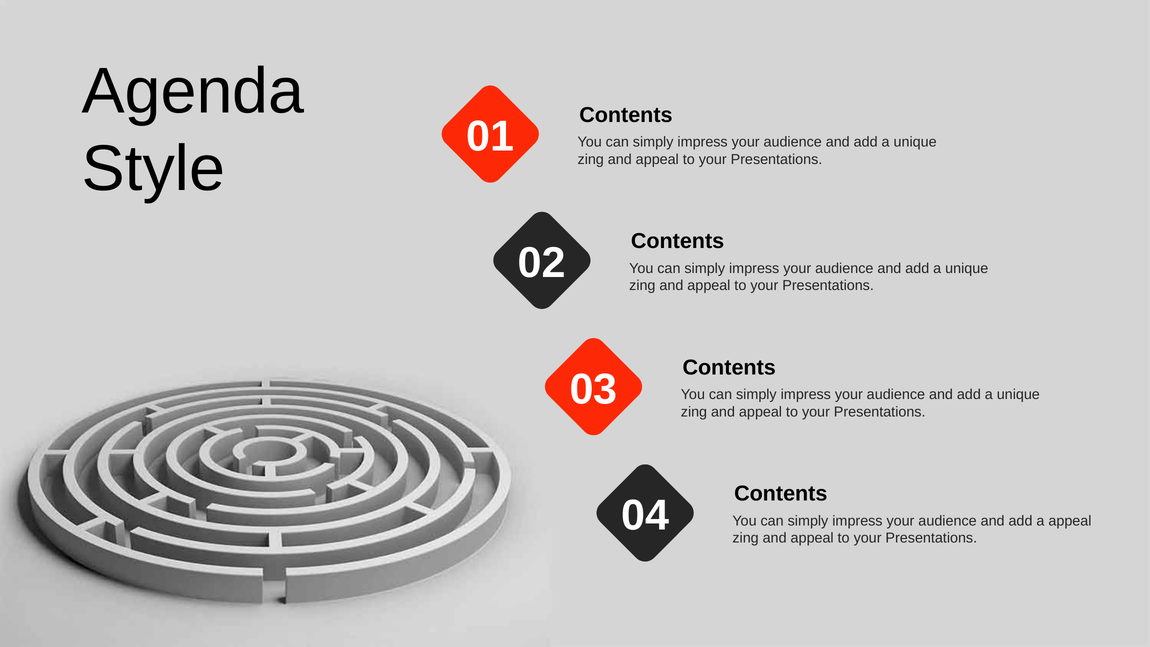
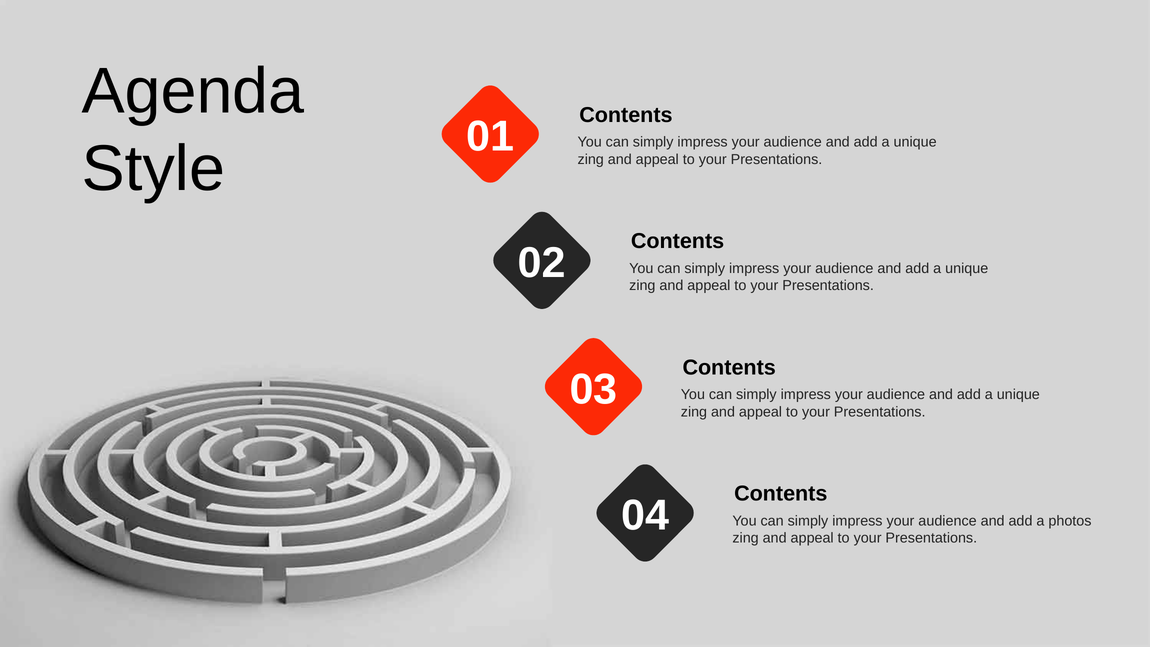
a appeal: appeal -> photos
